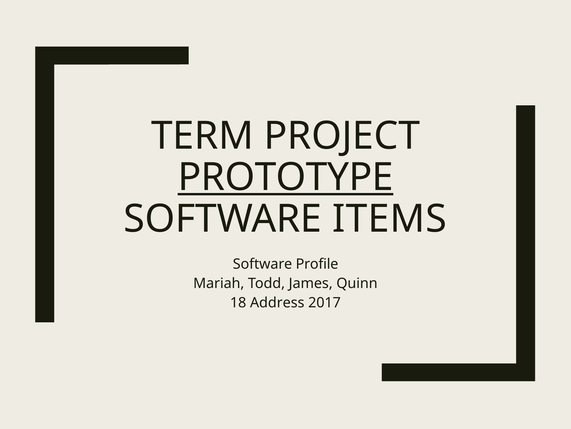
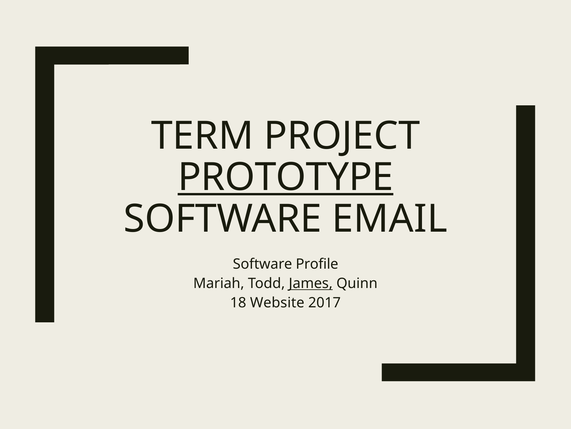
ITEMS: ITEMS -> EMAIL
James underline: none -> present
Address: Address -> Website
